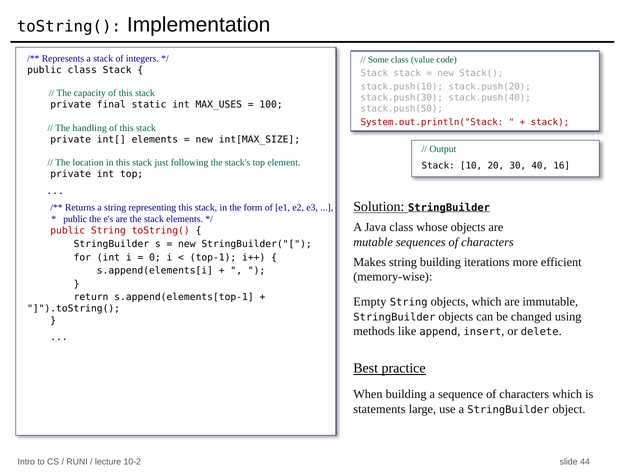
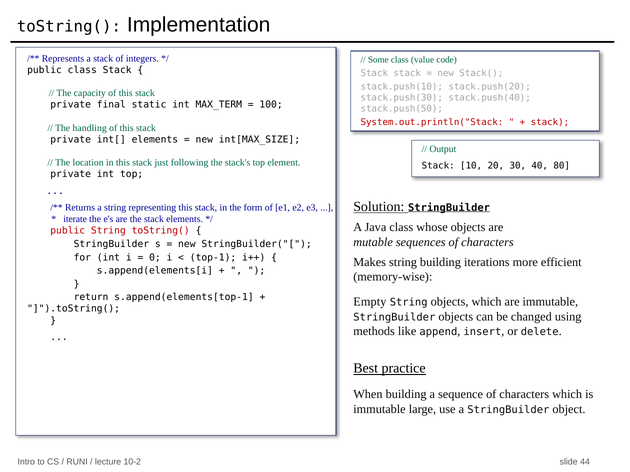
MAX_USES: MAX_USES -> MAX_TERM
16: 16 -> 80
public at (75, 219): public -> iterate
statements at (379, 409): statements -> immutable
